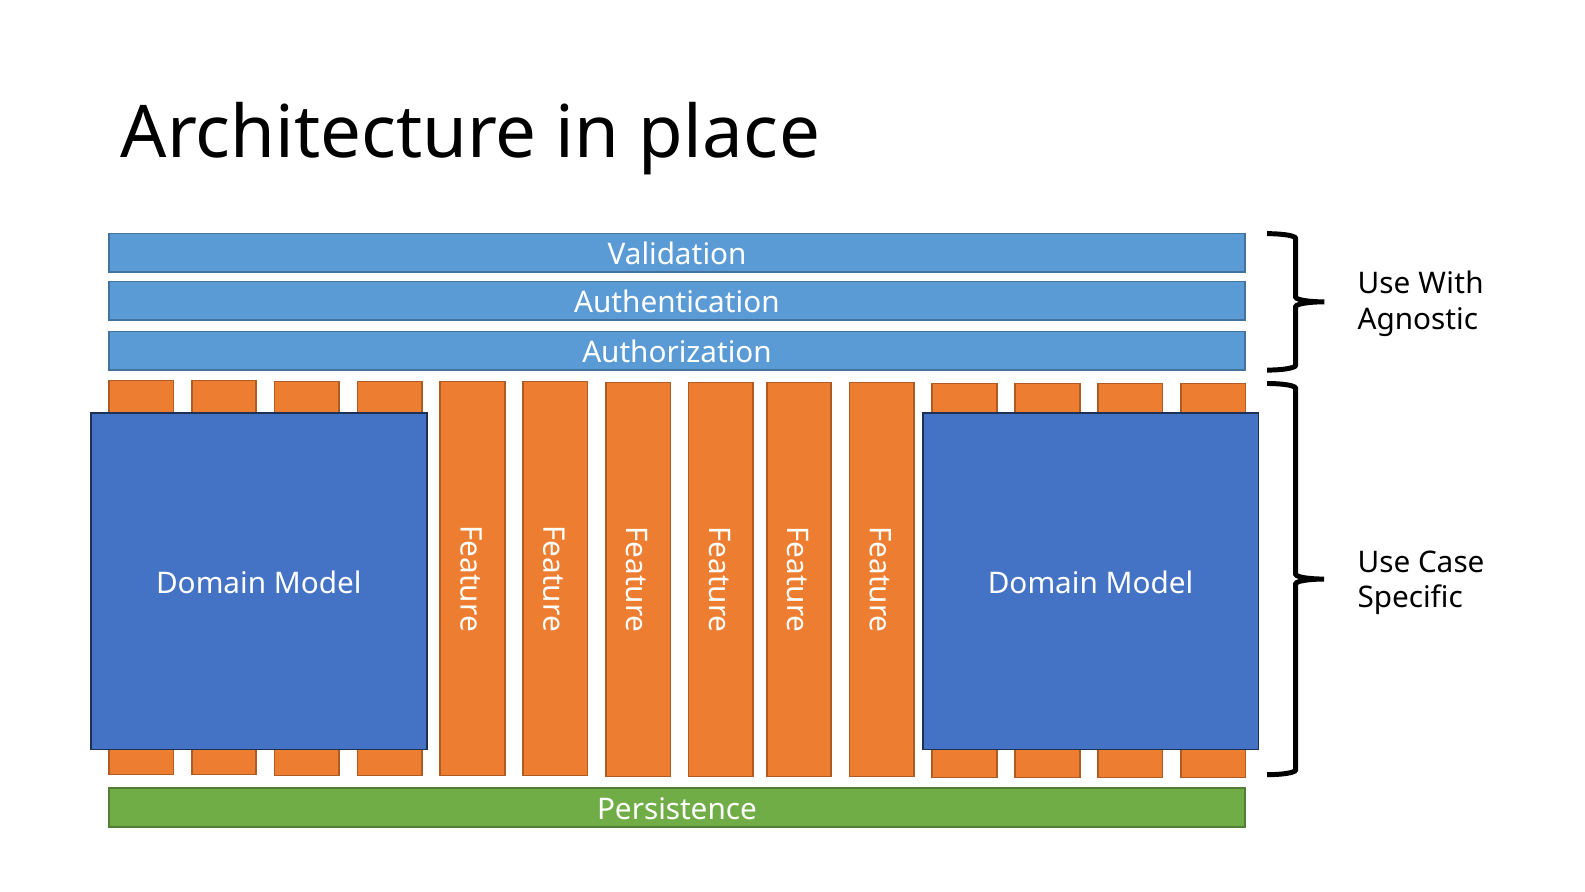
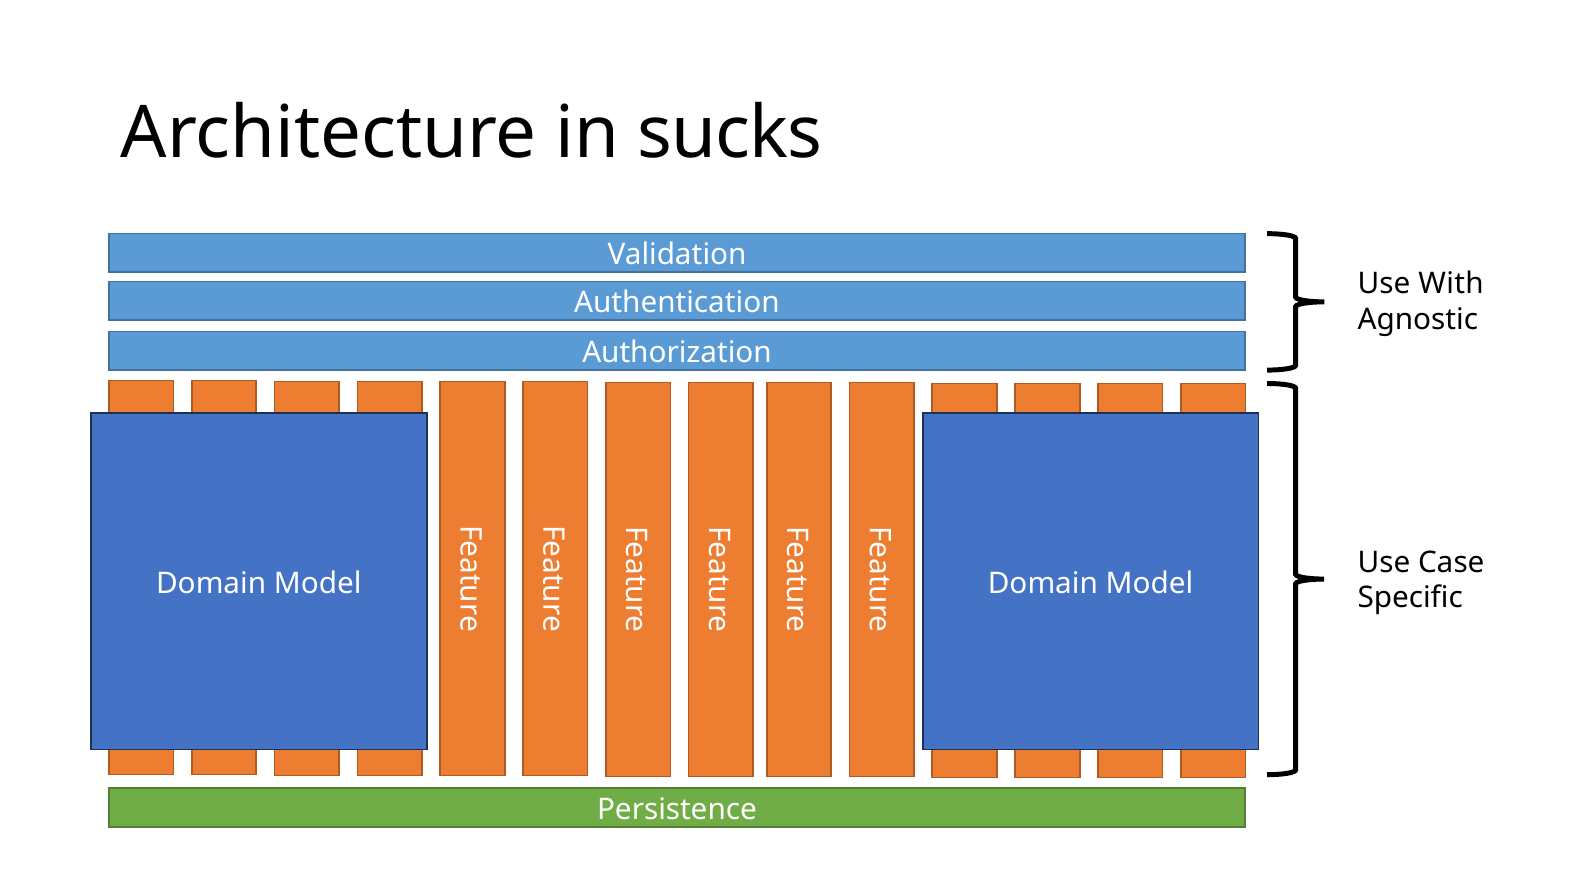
place: place -> sucks
